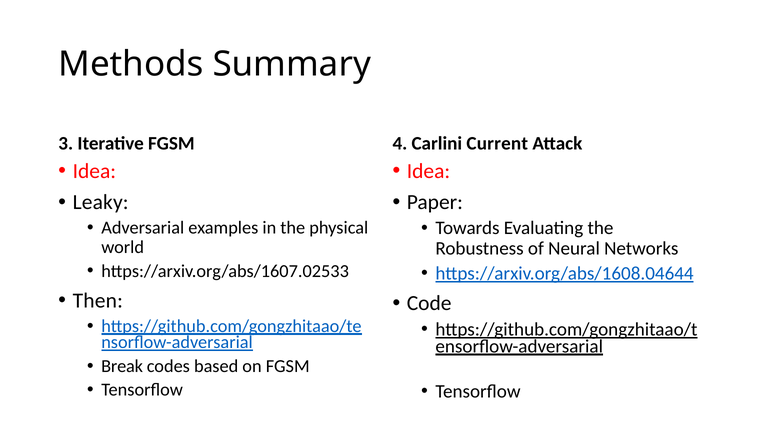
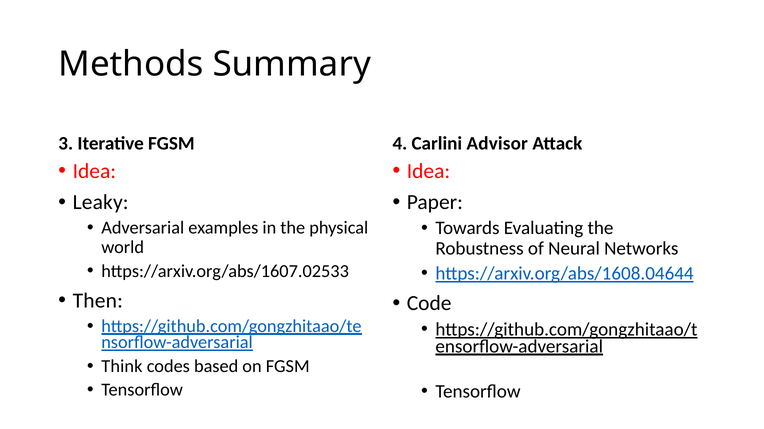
Current: Current -> Advisor
Break: Break -> Think
